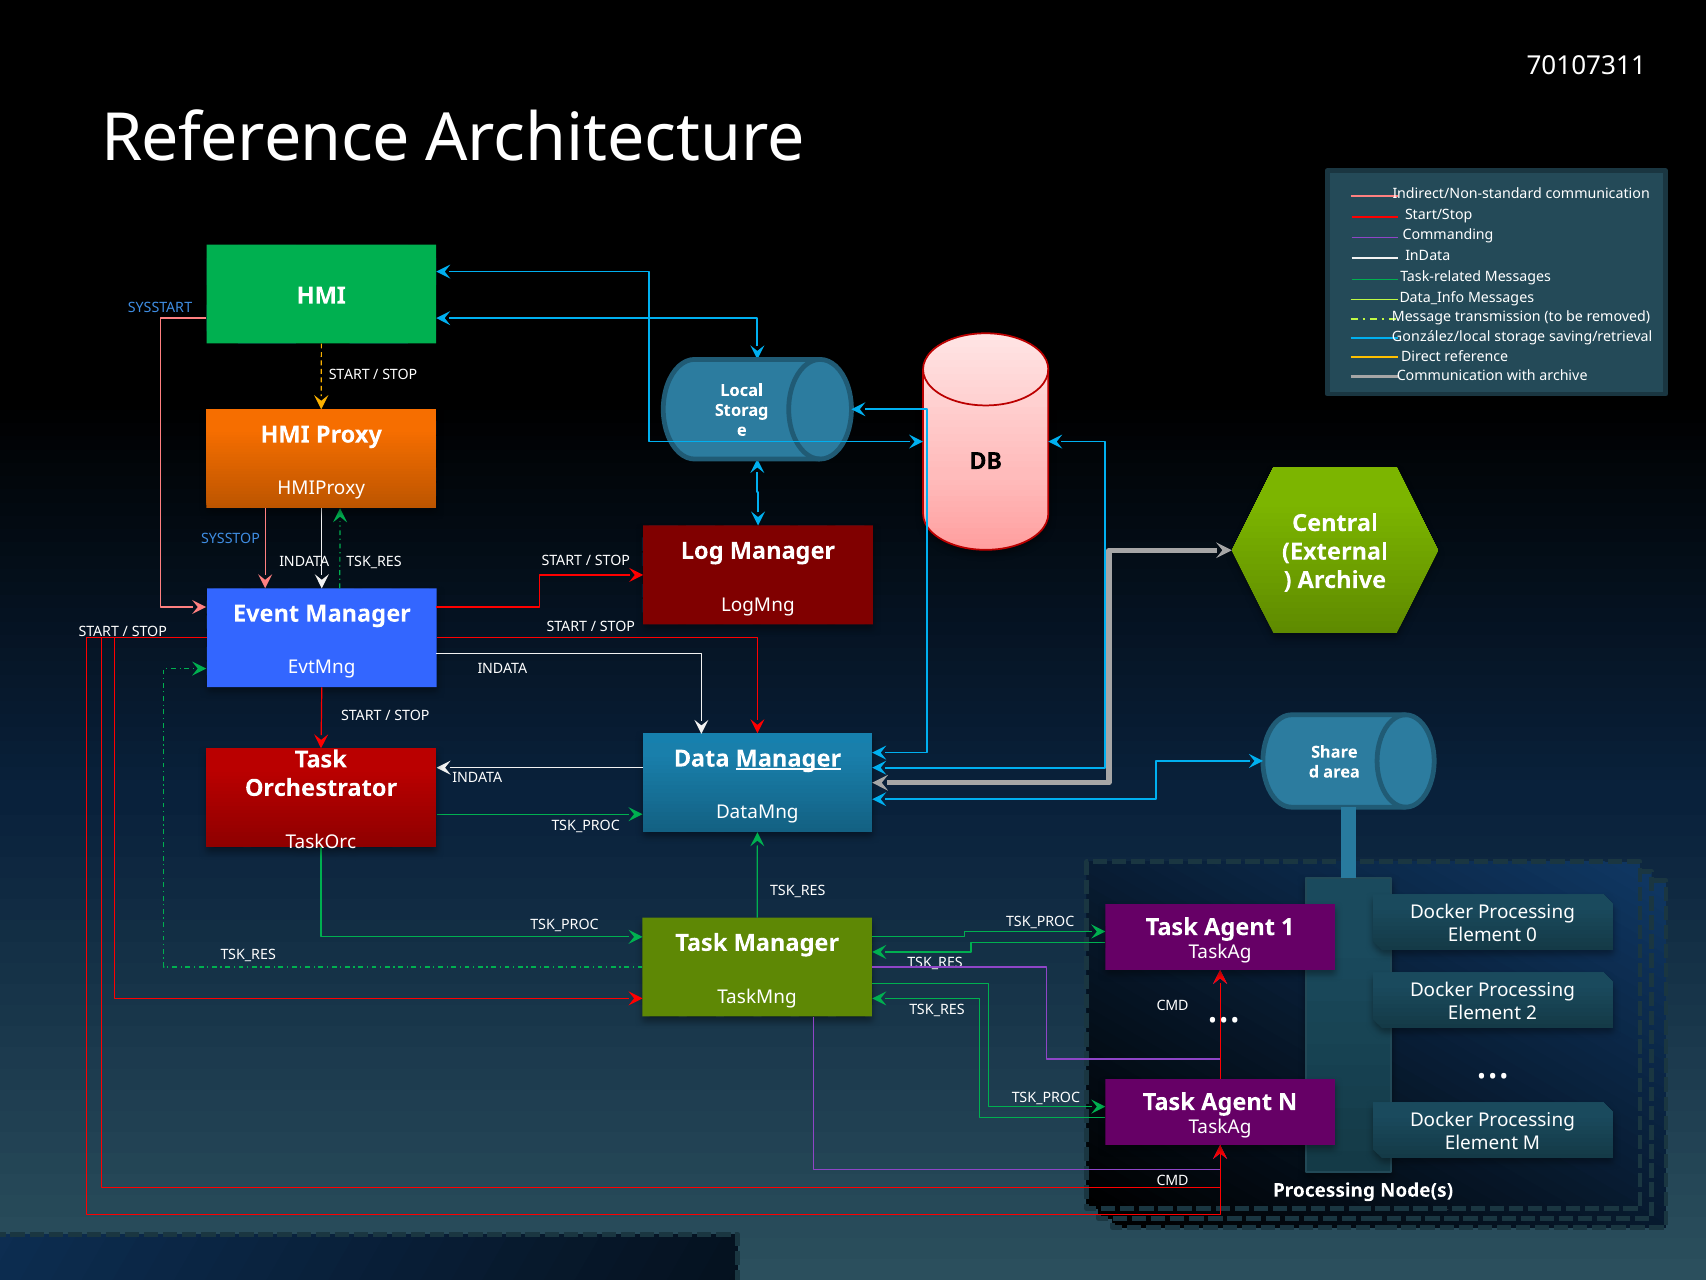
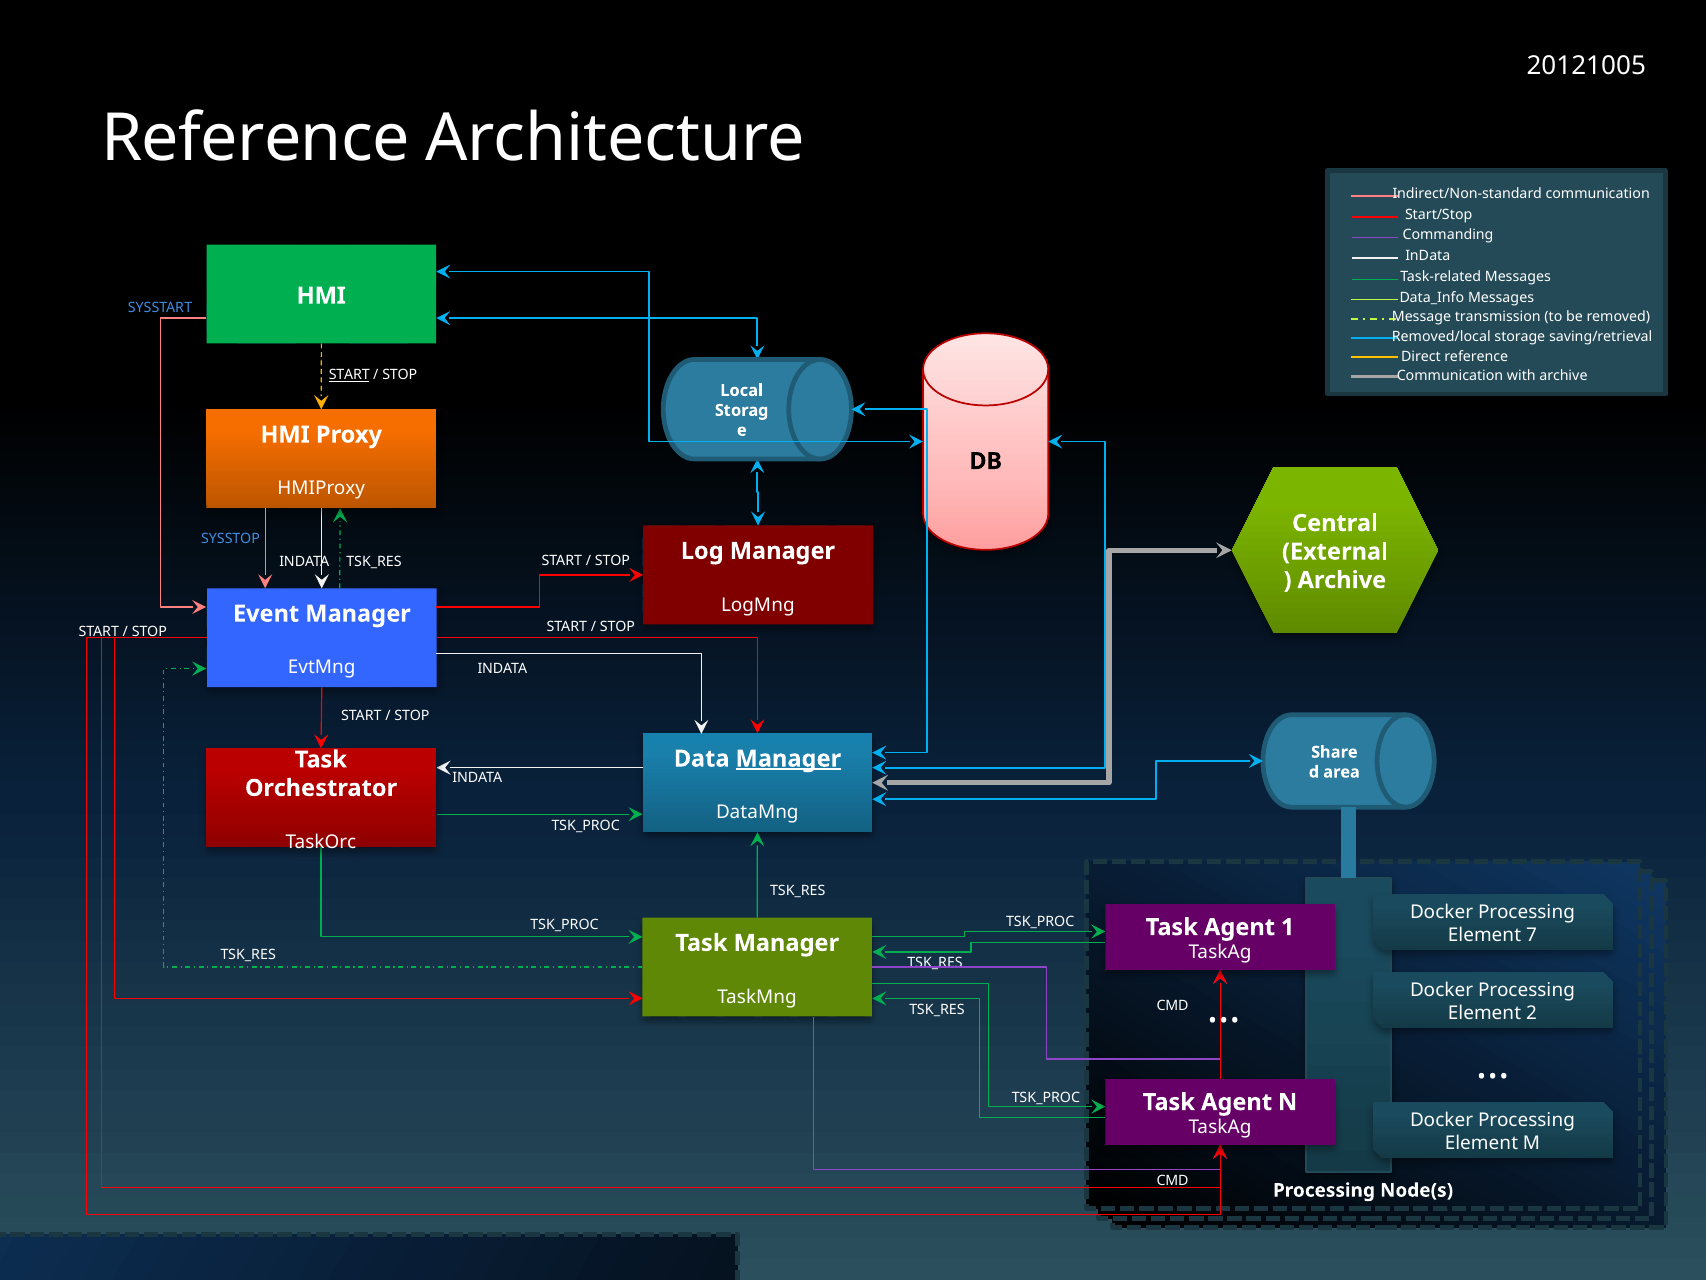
70107311: 70107311 -> 20121005
González/local: González/local -> Removed/local
START at (349, 375) underline: none -> present
0: 0 -> 7
